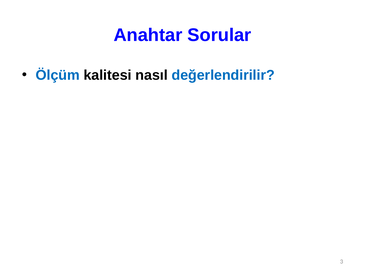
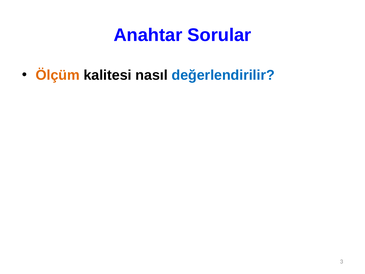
Ölçüm colour: blue -> orange
